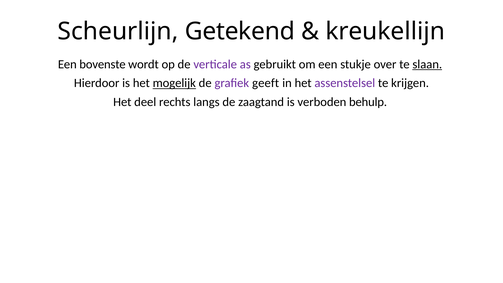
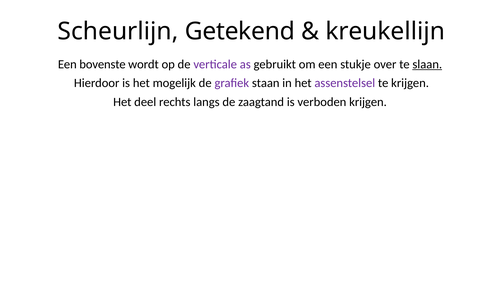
mogelijk underline: present -> none
geeft: geeft -> staan
verboden behulp: behulp -> krijgen
